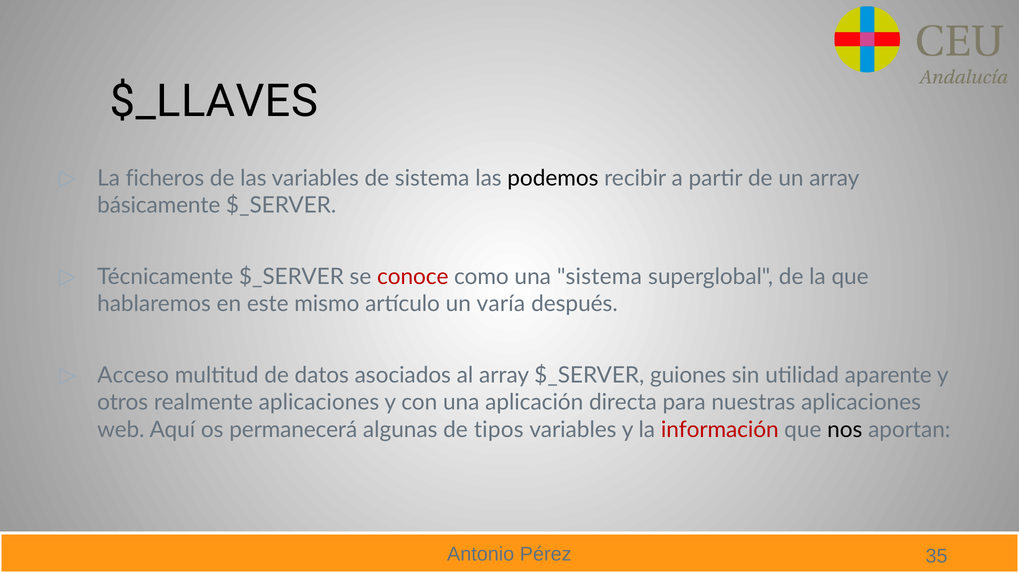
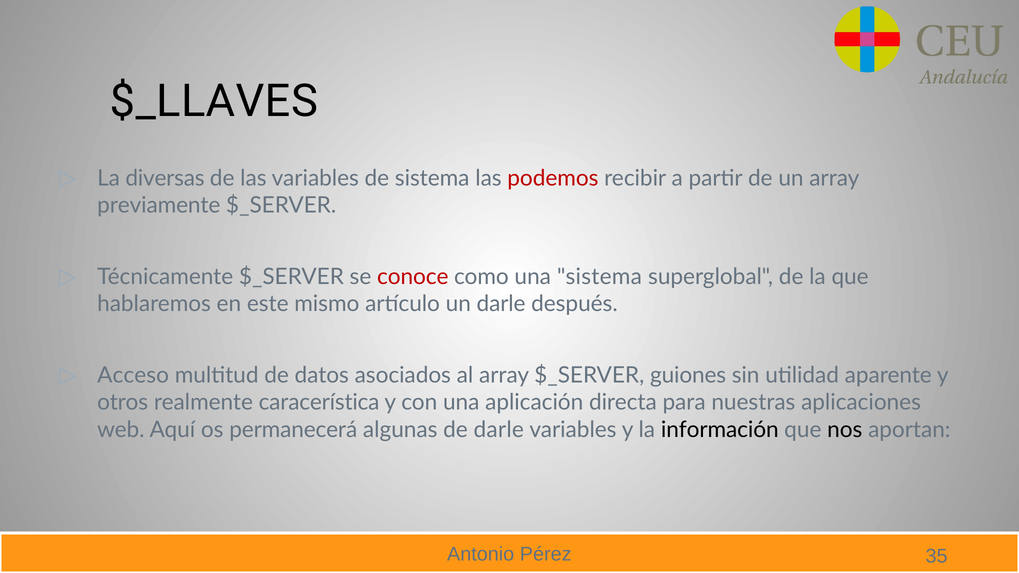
ficheros: ficheros -> diversas
podemos colour: black -> red
básicamente: básicamente -> previamente
un varía: varía -> darle
realmente aplicaciones: aplicaciones -> caracerística
de tipos: tipos -> darle
información colour: red -> black
